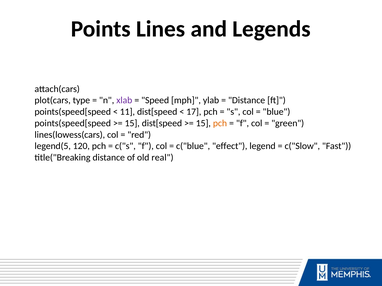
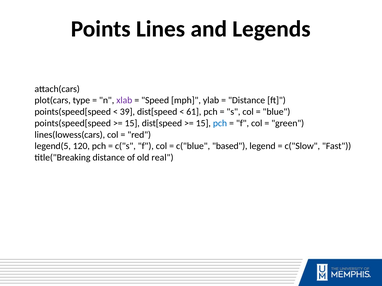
11: 11 -> 39
17: 17 -> 61
pch at (220, 123) colour: orange -> blue
effect: effect -> based
